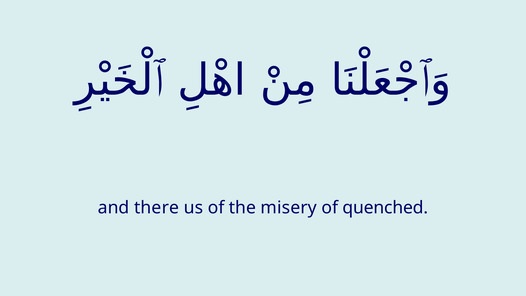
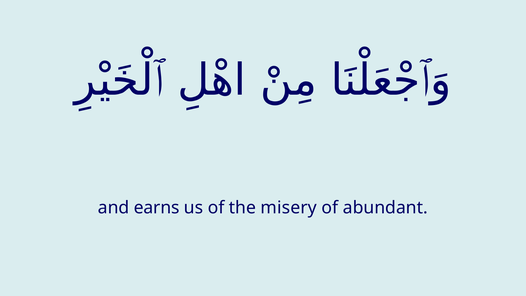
there: there -> earns
quenched: quenched -> abundant
